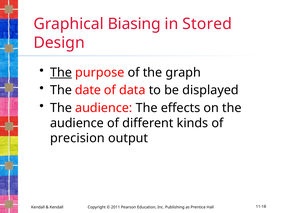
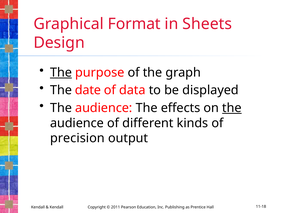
Biasing: Biasing -> Format
Stored: Stored -> Sheets
the at (232, 108) underline: none -> present
